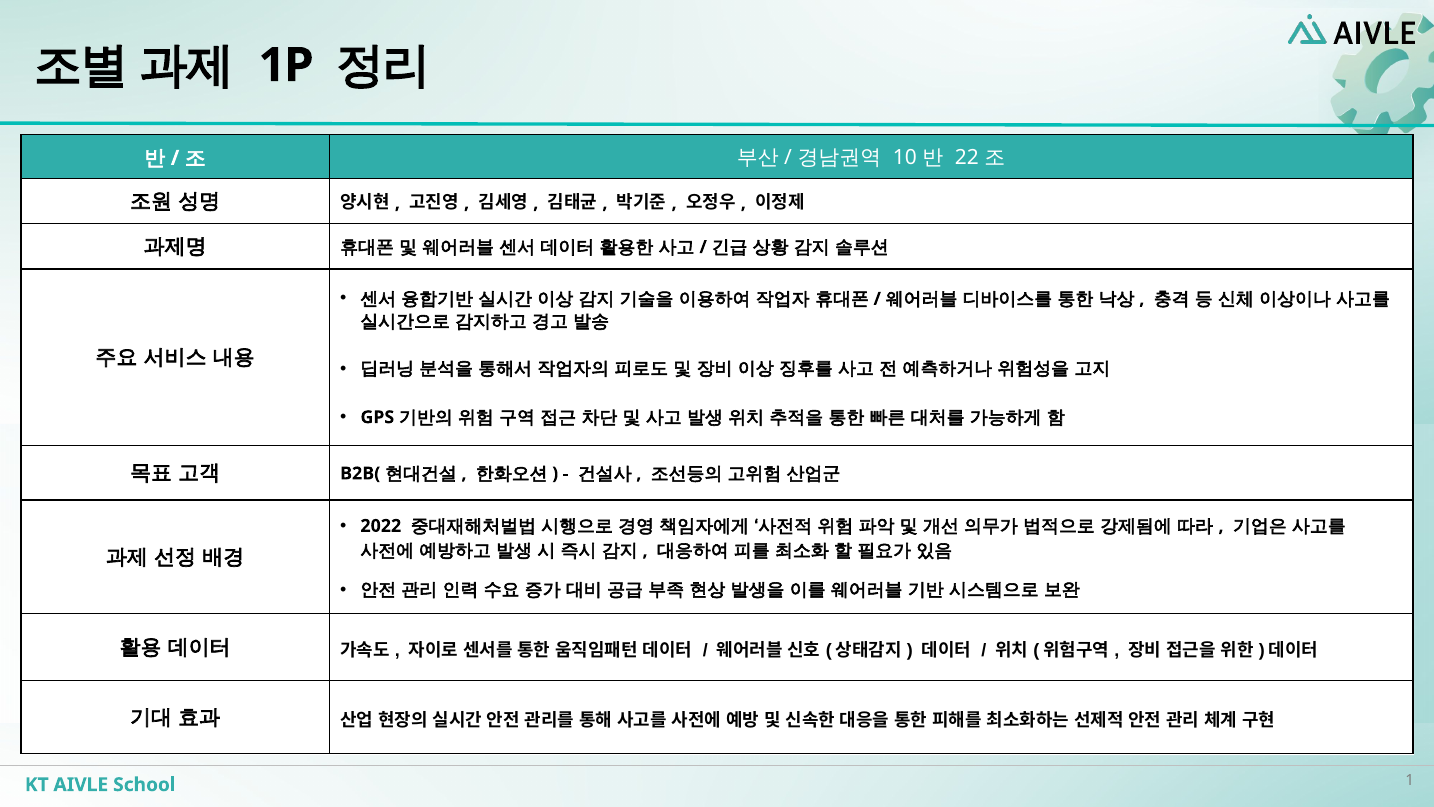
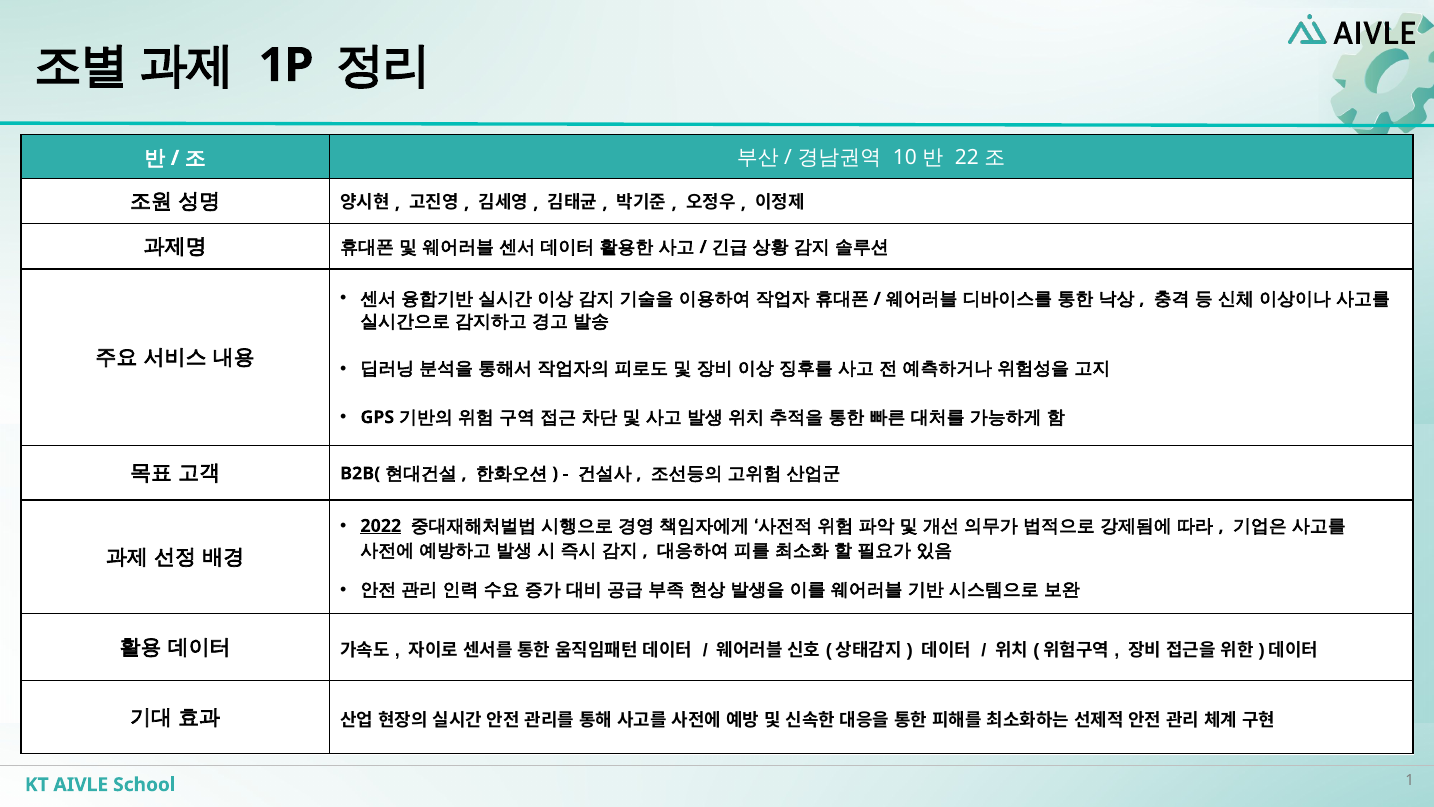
2022 underline: none -> present
